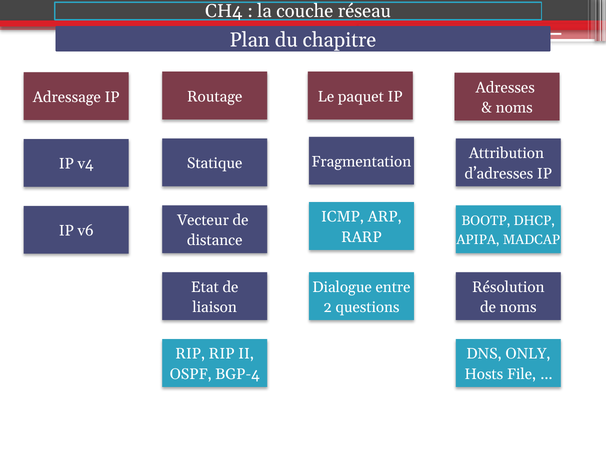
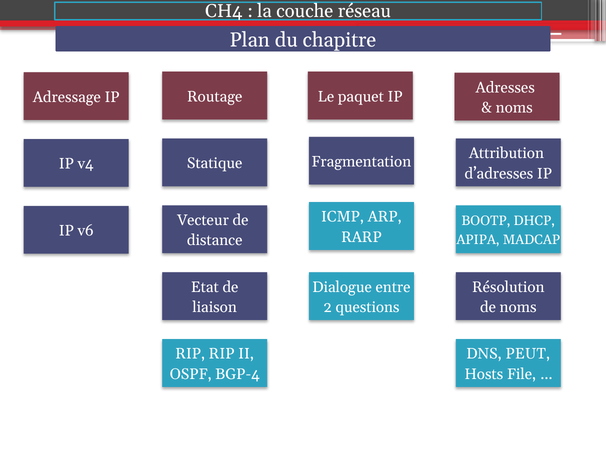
ONLY: ONLY -> PEUT
